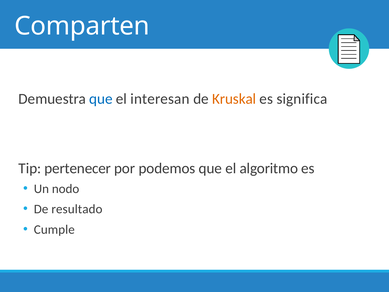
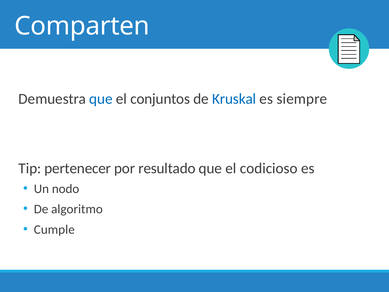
interesan: interesan -> conjuntos
Kruskal colour: orange -> blue
significa: significa -> siempre
podemos: podemos -> resultado
algoritmo: algoritmo -> codicioso
resultado: resultado -> algoritmo
